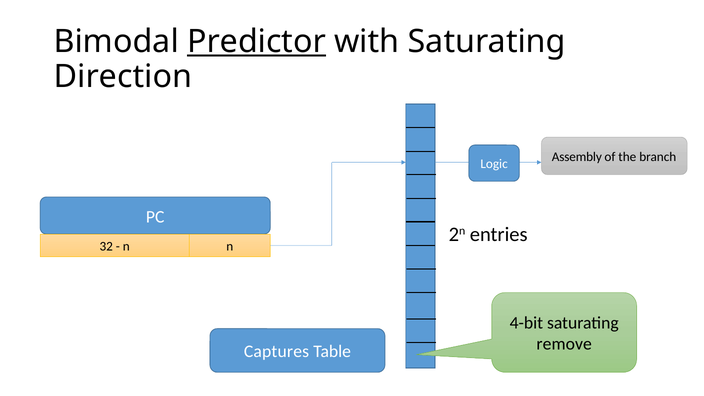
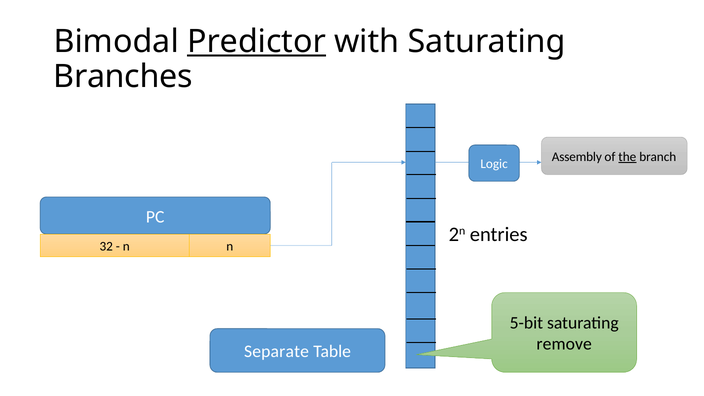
Direction: Direction -> Branches
the underline: none -> present
4-bit: 4-bit -> 5-bit
Captures: Captures -> Separate
